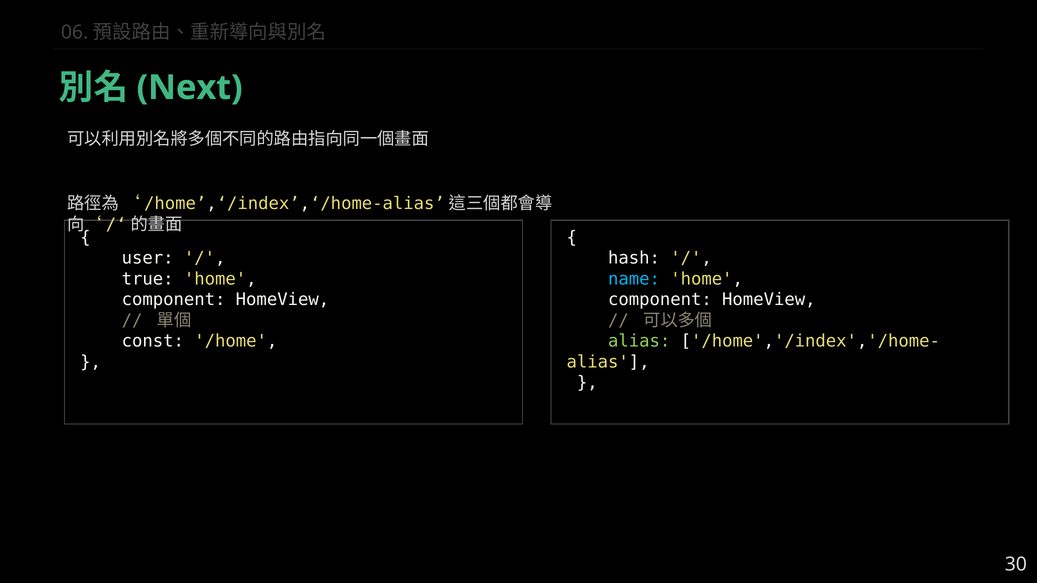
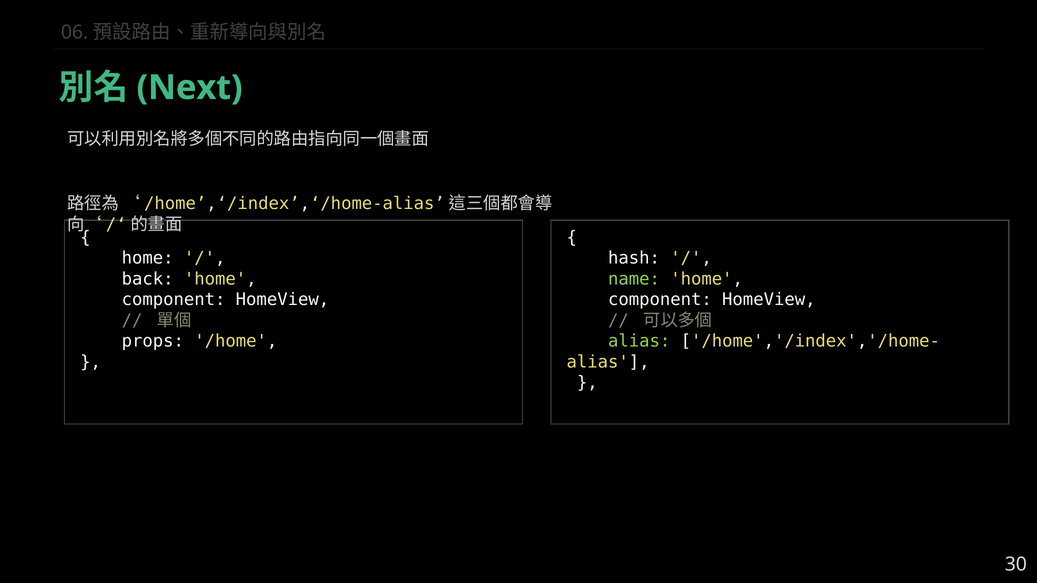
user at (148, 258): user -> home
true: true -> back
name colour: light blue -> light green
const: const -> props
